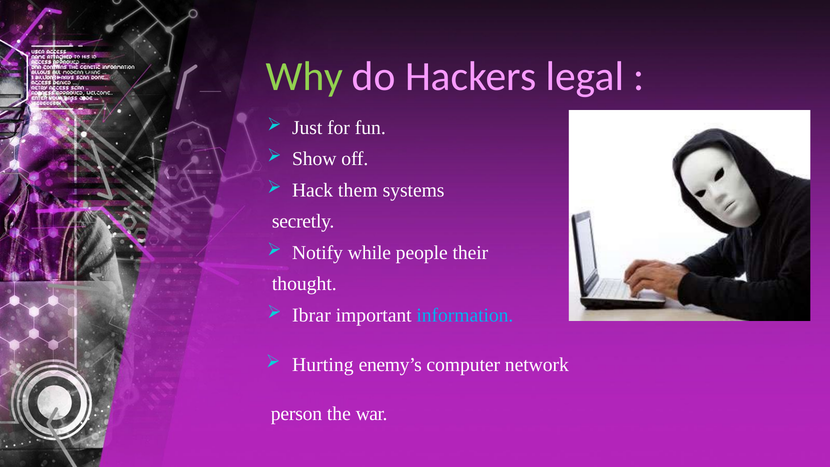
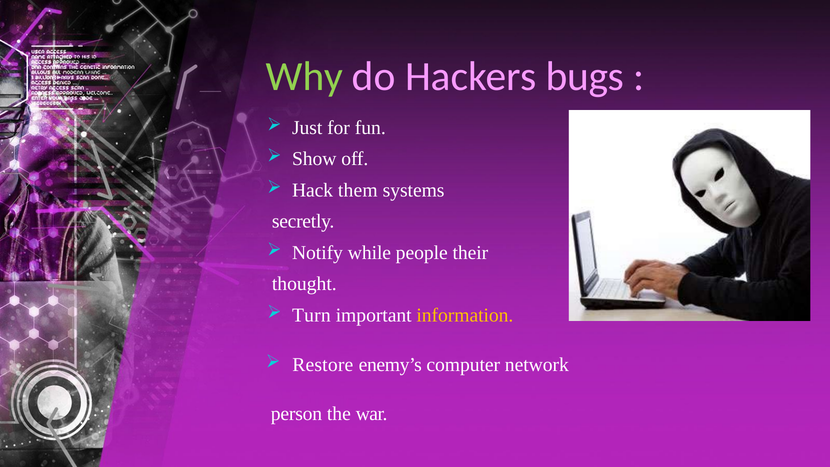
legal: legal -> bugs
Ibrar: Ibrar -> Turn
information colour: light blue -> yellow
Hurting: Hurting -> Restore
